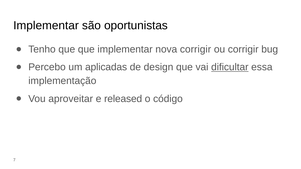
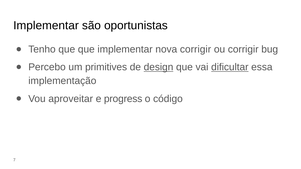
aplicadas: aplicadas -> primitives
design underline: none -> present
released: released -> progress
